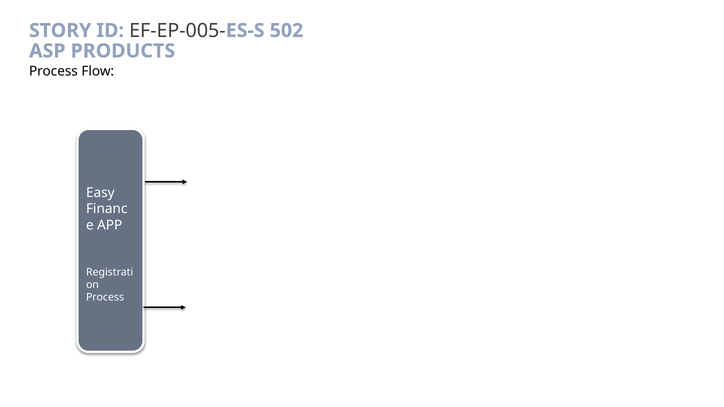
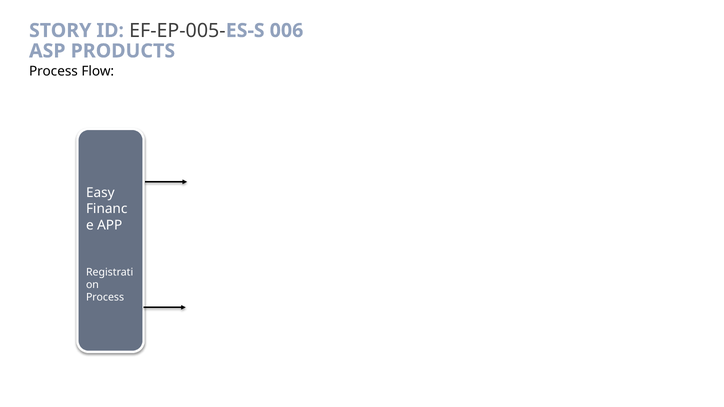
502: 502 -> 006
